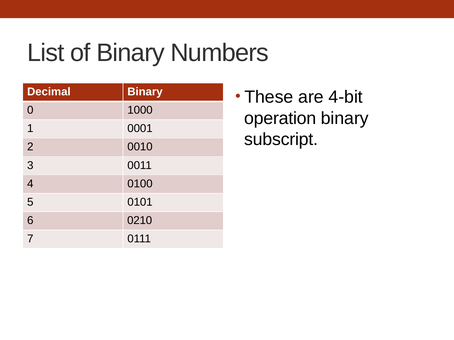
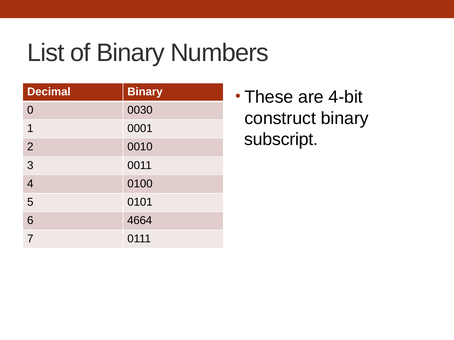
1000: 1000 -> 0030
operation: operation -> construct
0210: 0210 -> 4664
